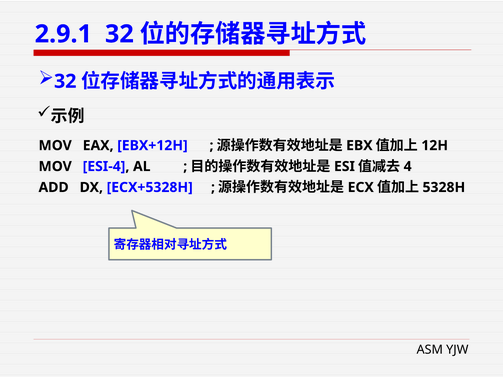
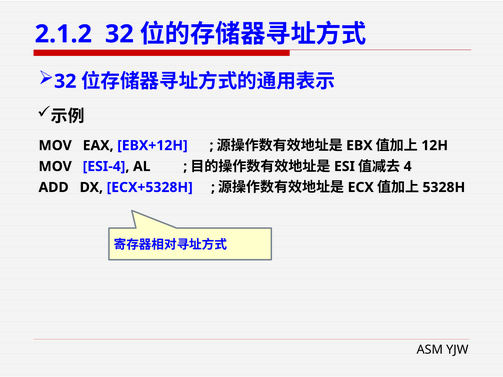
2.9.1: 2.9.1 -> 2.1.2
